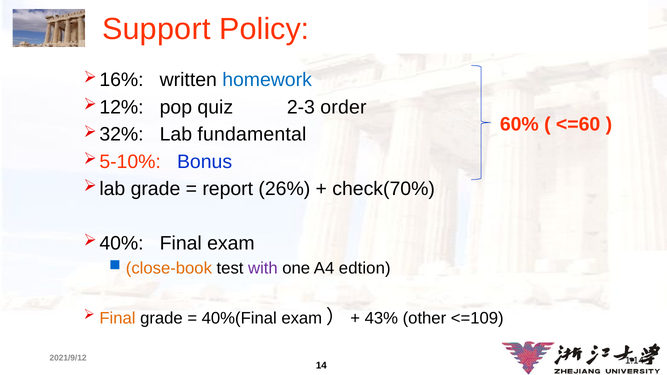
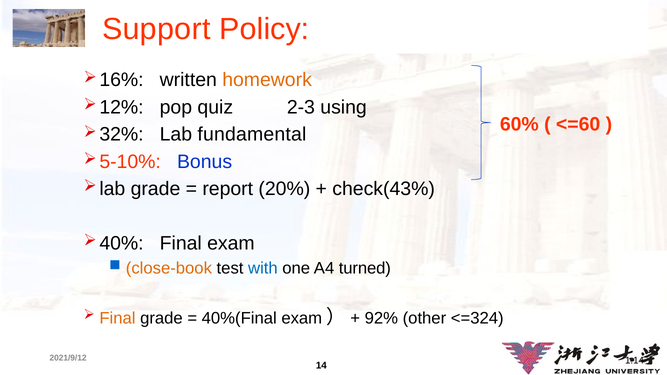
homework colour: blue -> orange
order: order -> using
26%: 26% -> 20%
check(70%: check(70% -> check(43%
with colour: purple -> blue
edtion: edtion -> turned
43%: 43% -> 92%
<=109: <=109 -> <=324
